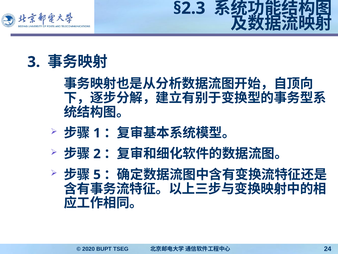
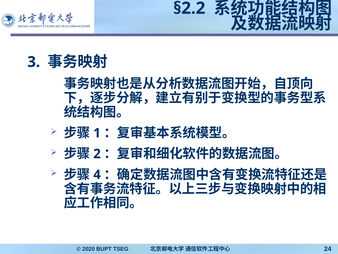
§2.3: §2.3 -> §2.2
5: 5 -> 4
